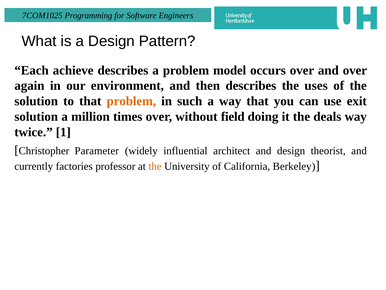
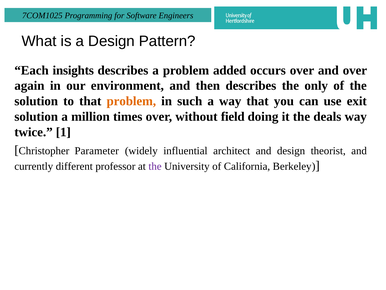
achieve: achieve -> insights
model: model -> added
uses: uses -> only
factories: factories -> different
the at (155, 166) colour: orange -> purple
